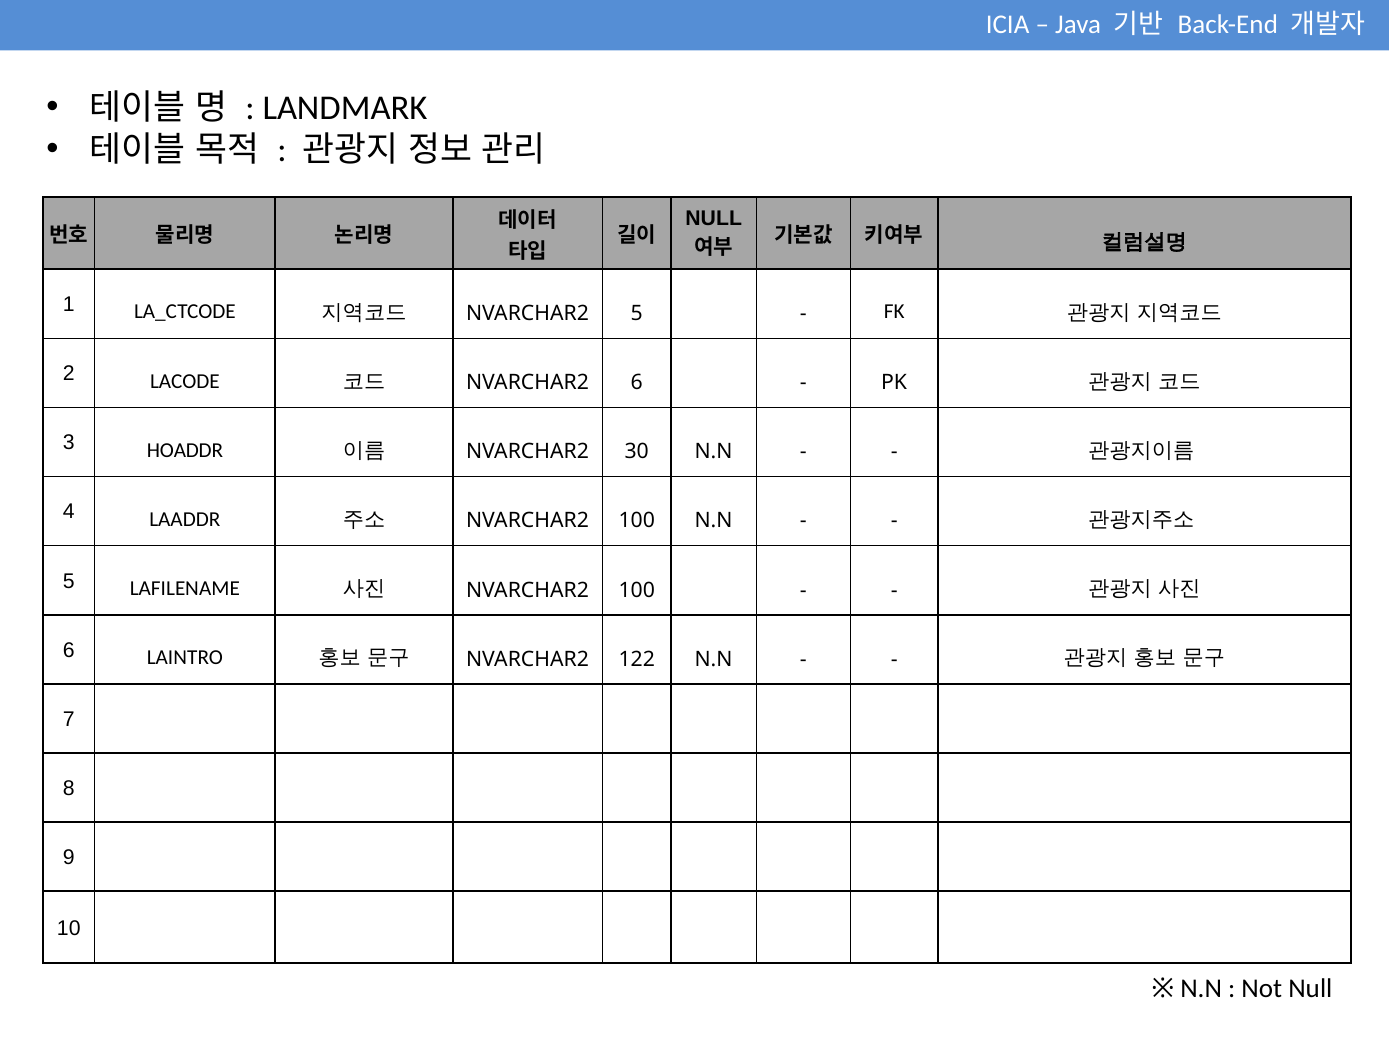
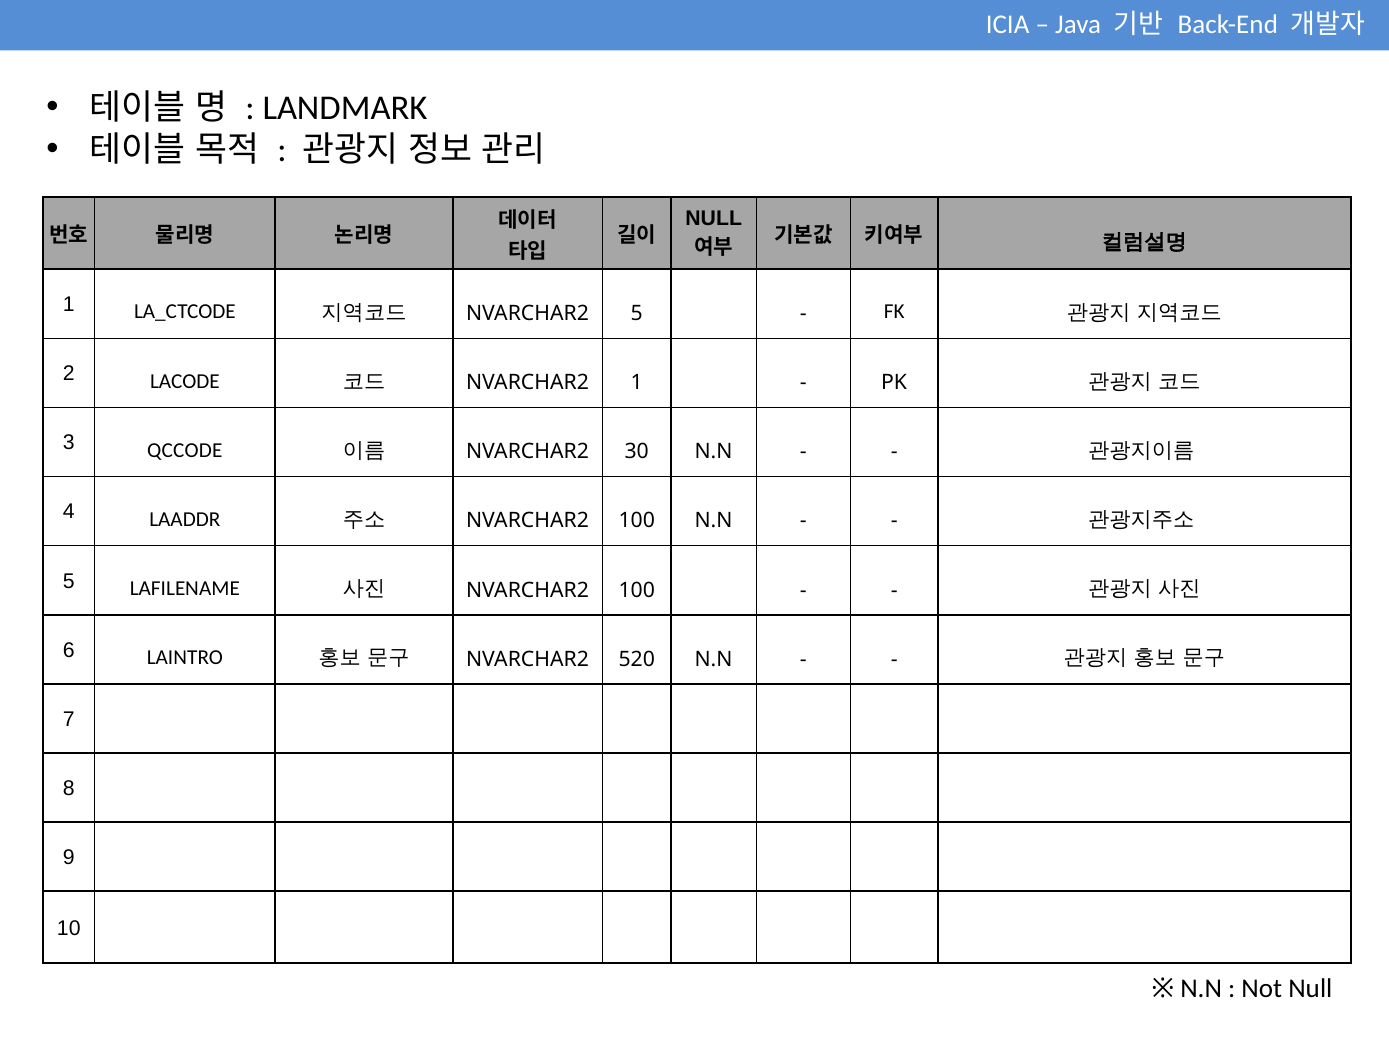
NVARCHAR2 6: 6 -> 1
HOADDR: HOADDR -> QCCODE
122: 122 -> 520
